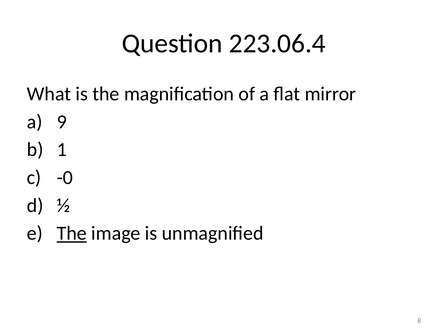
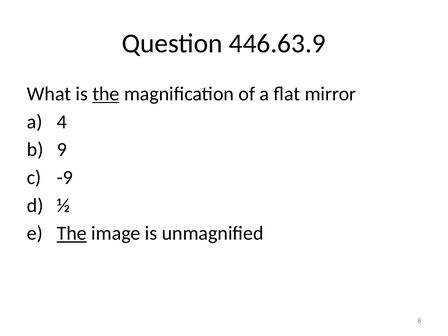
223.06.4: 223.06.4 -> 446.63.9
the at (106, 94) underline: none -> present
9: 9 -> 4
1: 1 -> 9
-0: -0 -> -9
